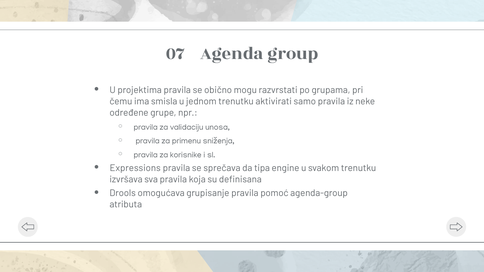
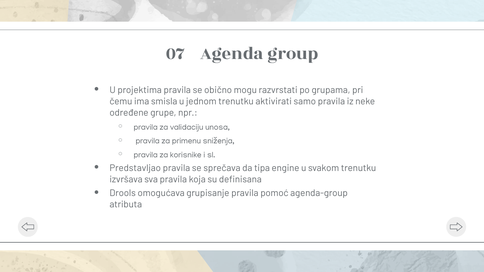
Expressions: Expressions -> Predstavljao
